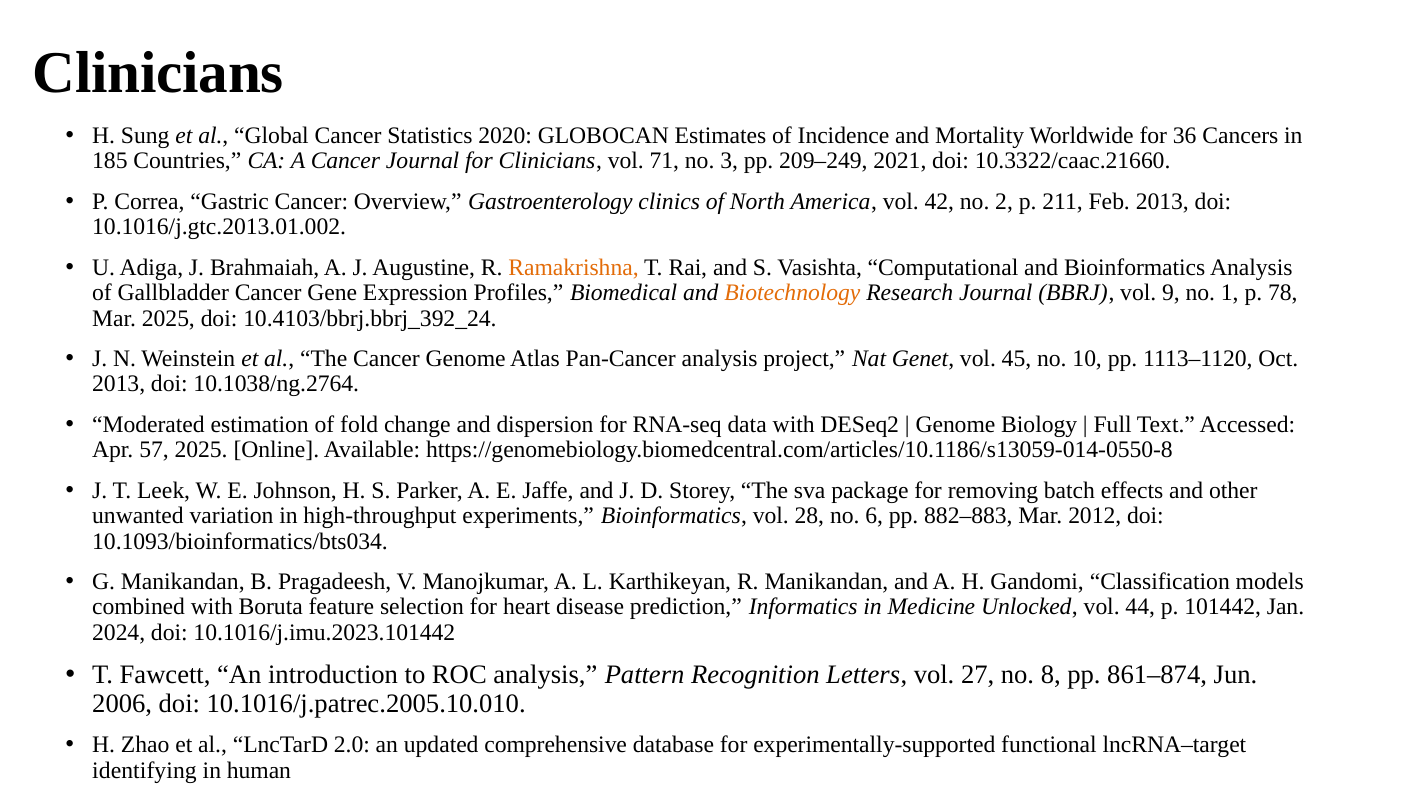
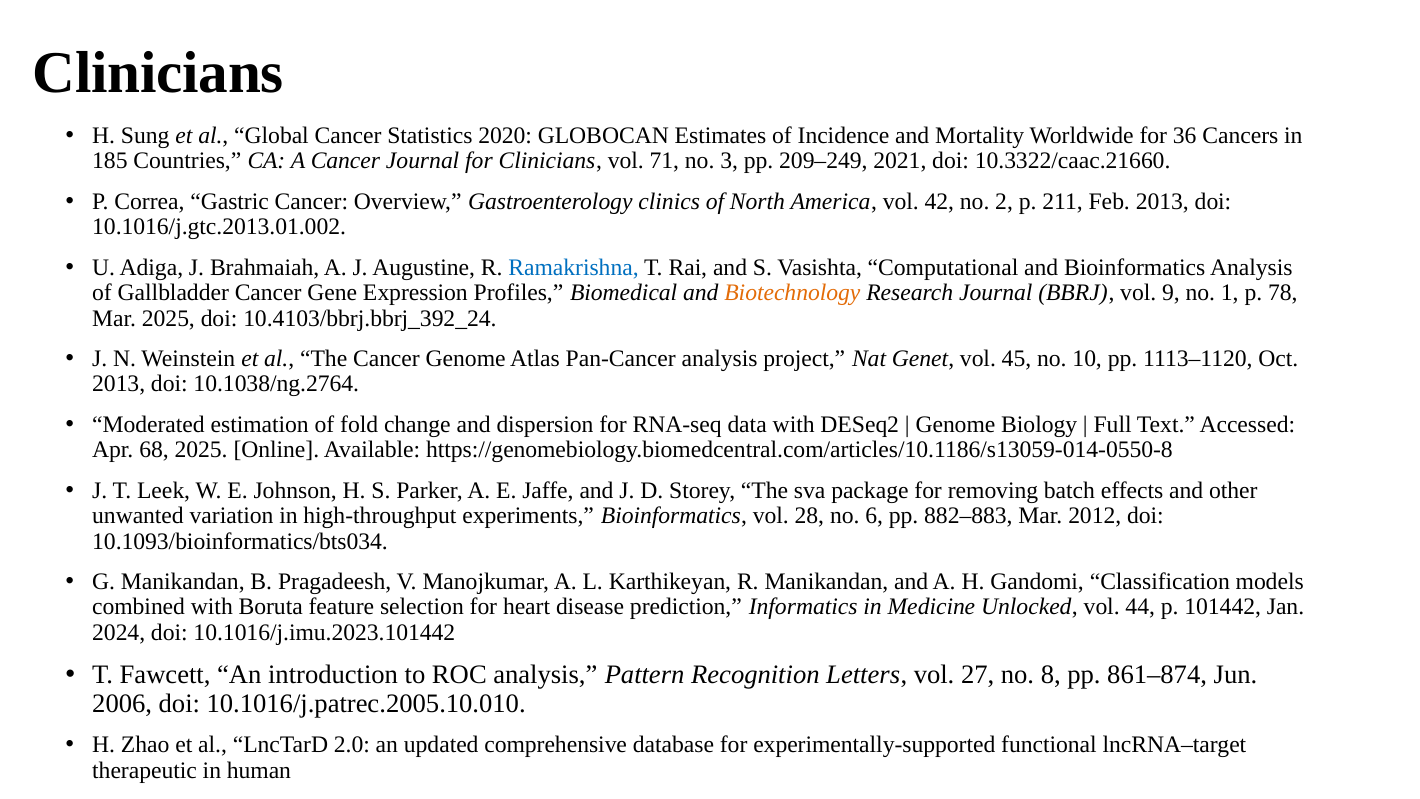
Ramakrishna colour: orange -> blue
57: 57 -> 68
identifying: identifying -> therapeutic
